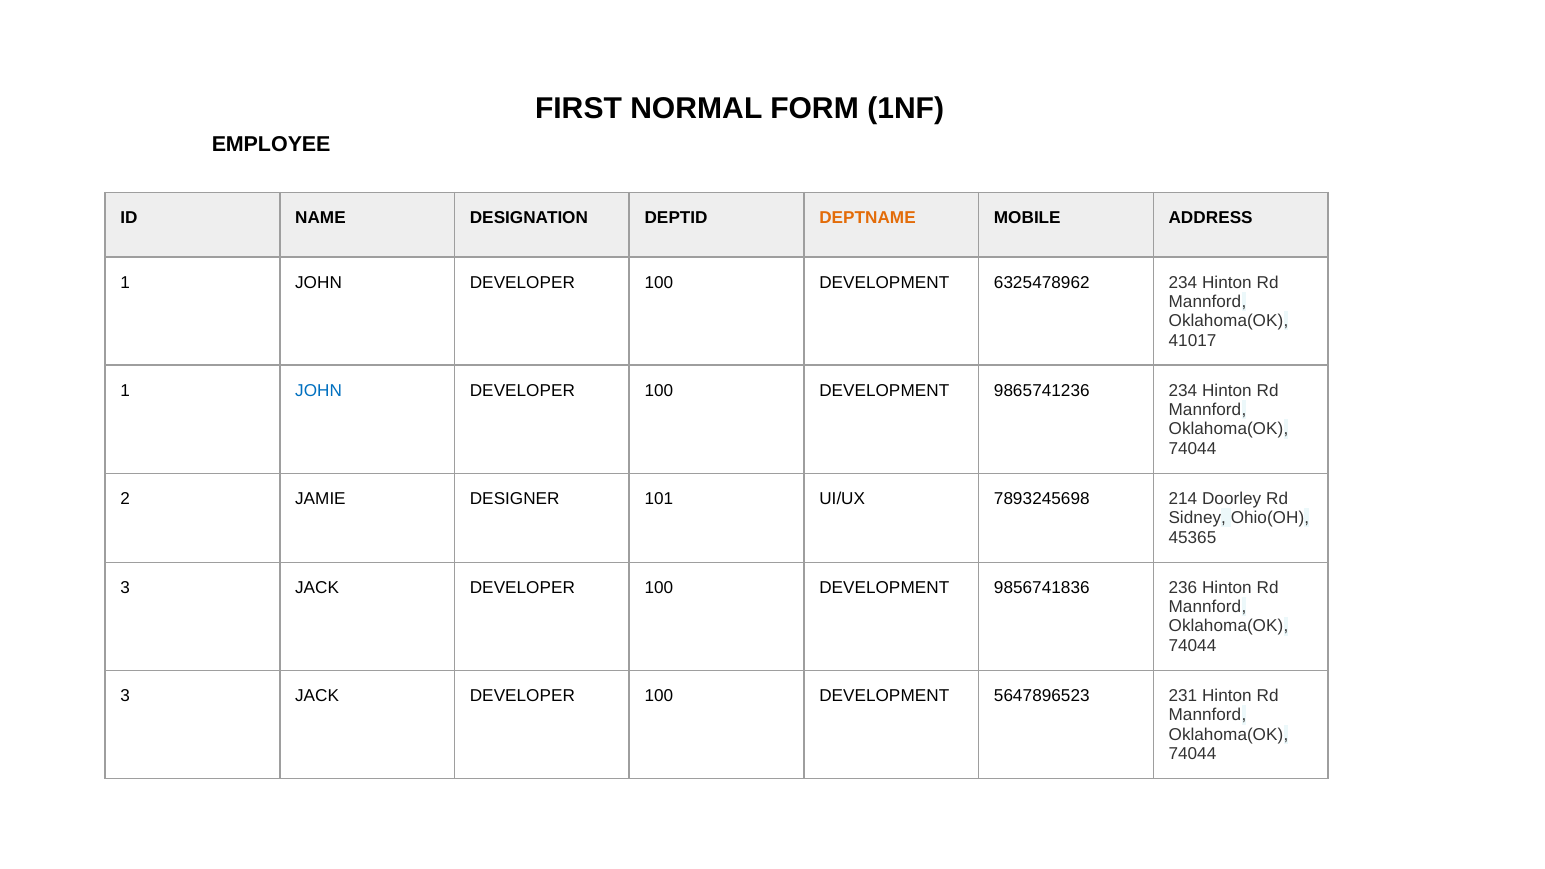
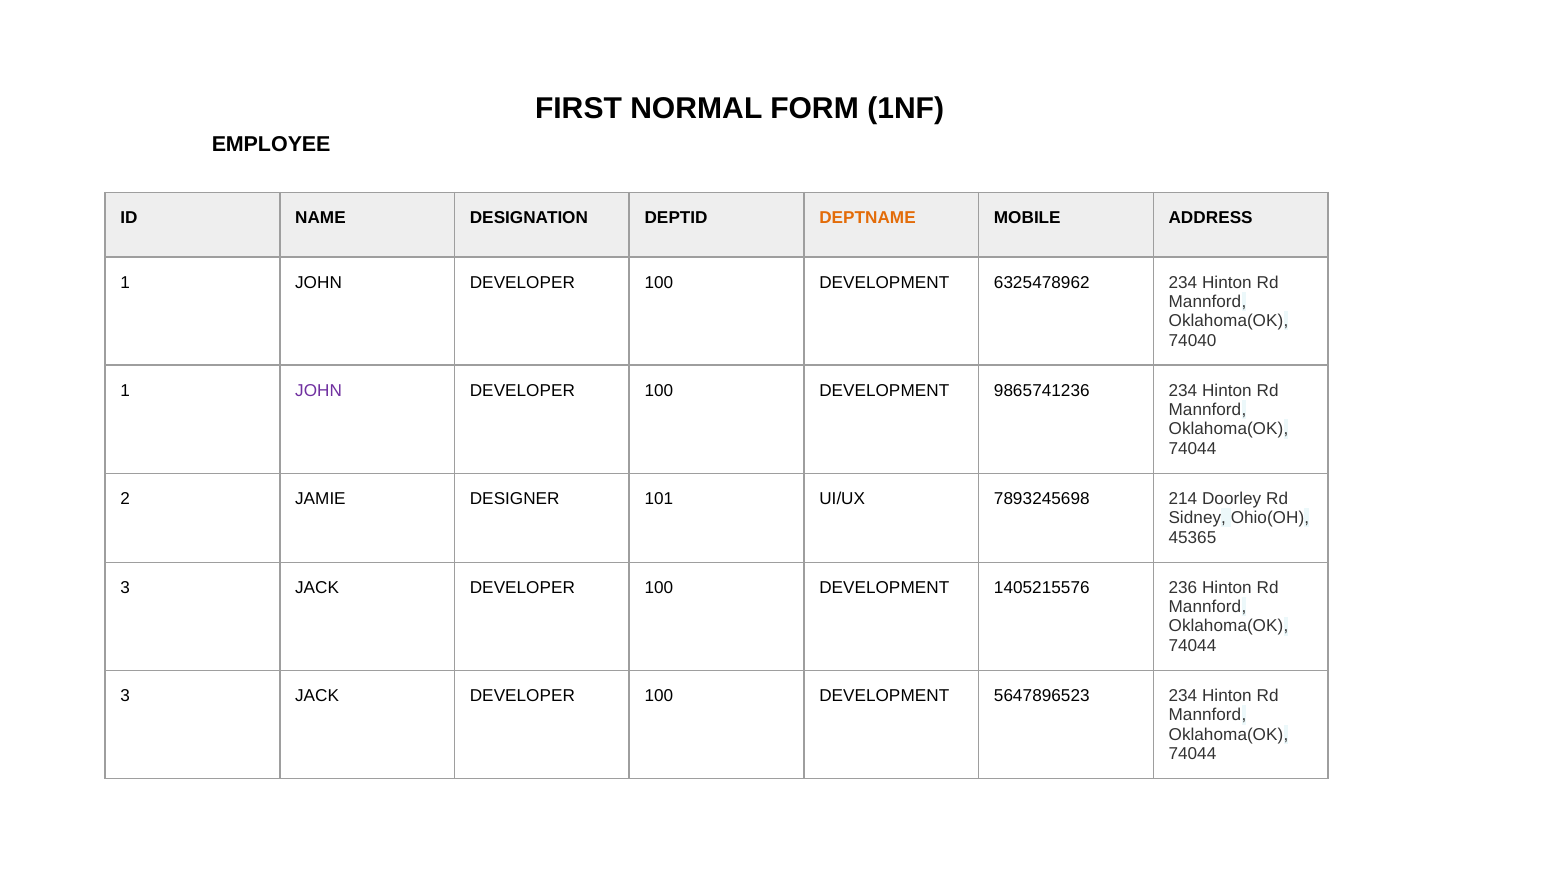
41017: 41017 -> 74040
JOHN at (319, 391) colour: blue -> purple
9856741836: 9856741836 -> 1405215576
5647896523 231: 231 -> 234
